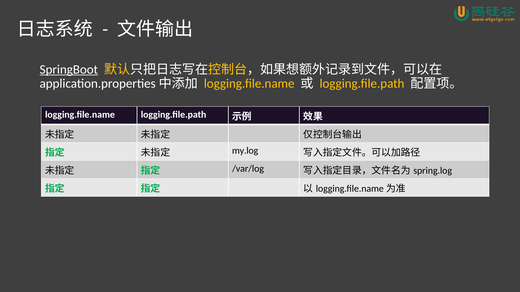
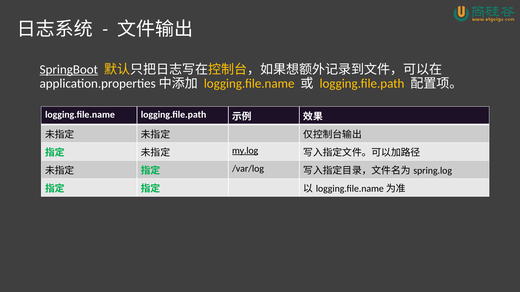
my.log underline: none -> present
